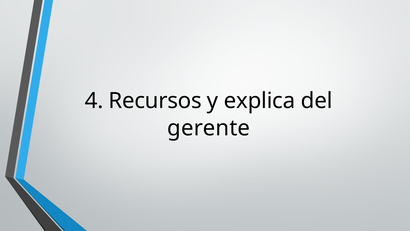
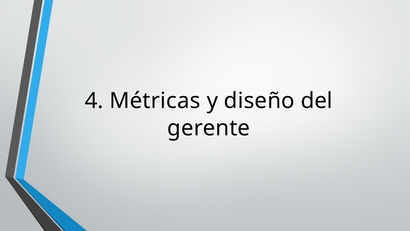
Recursos: Recursos -> Métricas
explica: explica -> diseño
